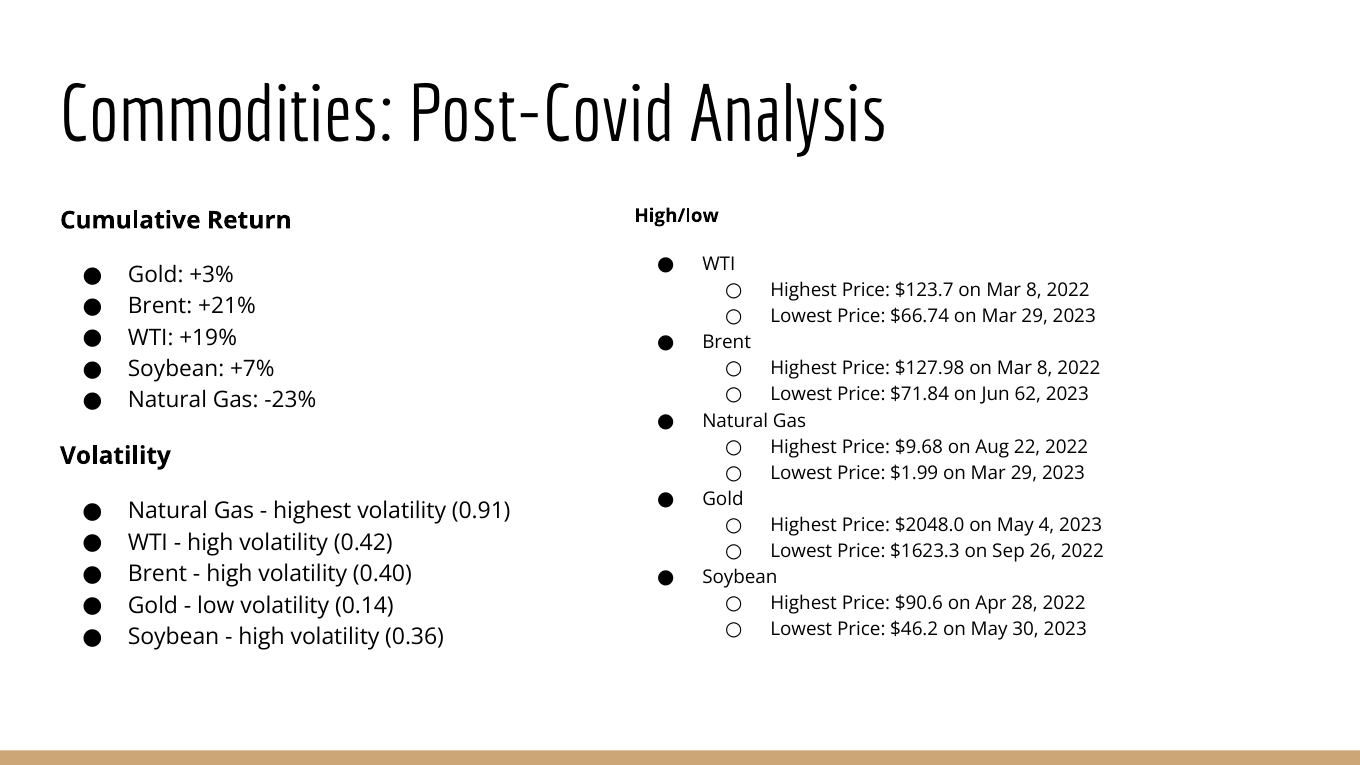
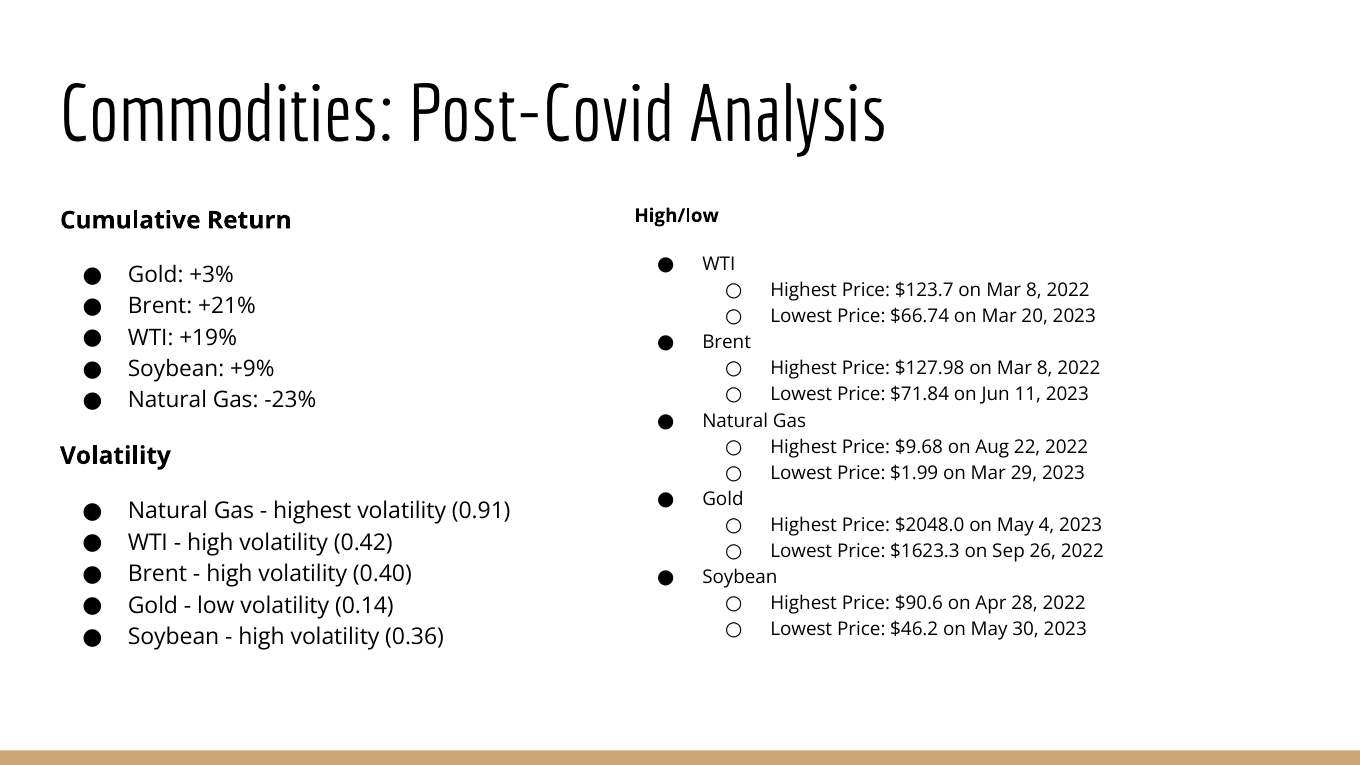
$66.74 on Mar 29: 29 -> 20
+7%: +7% -> +9%
62: 62 -> 11
